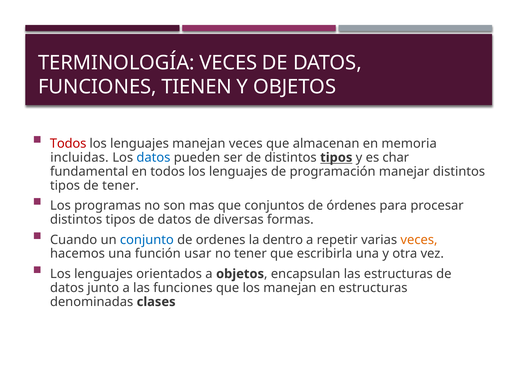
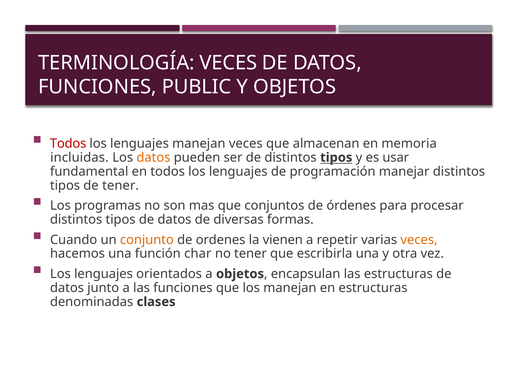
TIENEN: TIENEN -> PUBLIC
datos at (153, 158) colour: blue -> orange
char: char -> usar
conjunto colour: blue -> orange
dentro: dentro -> vienen
usar: usar -> char
